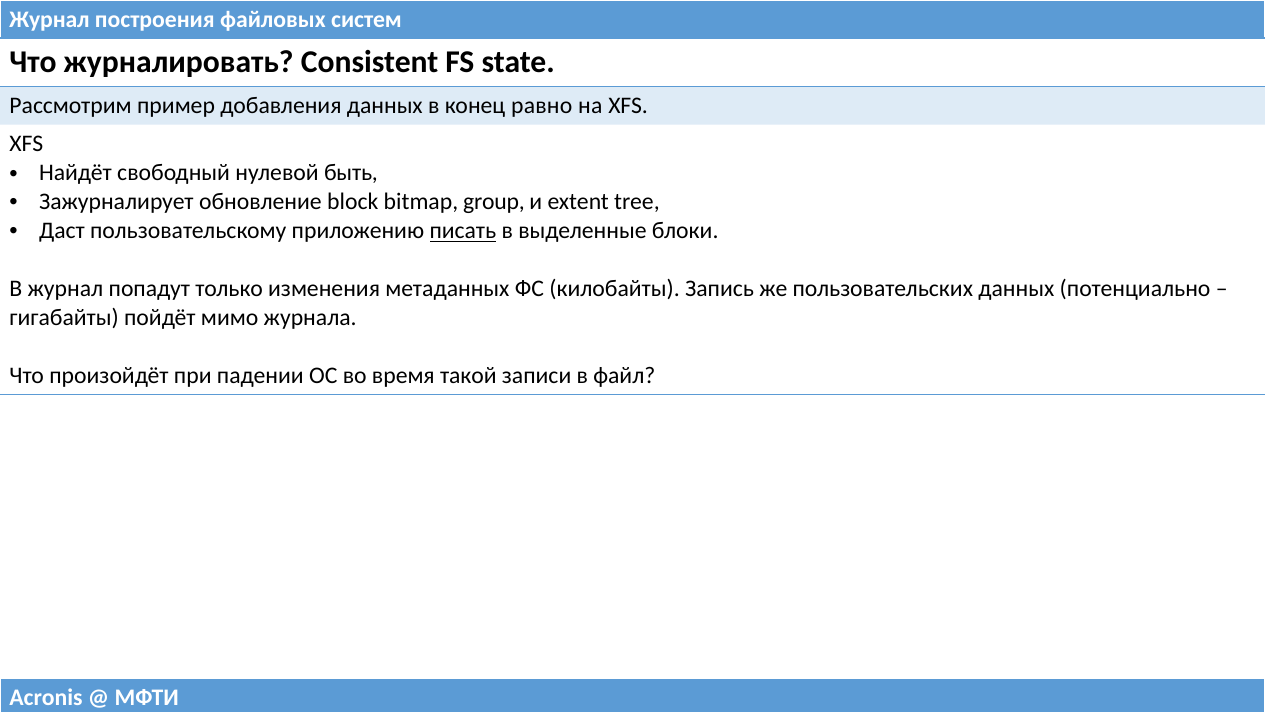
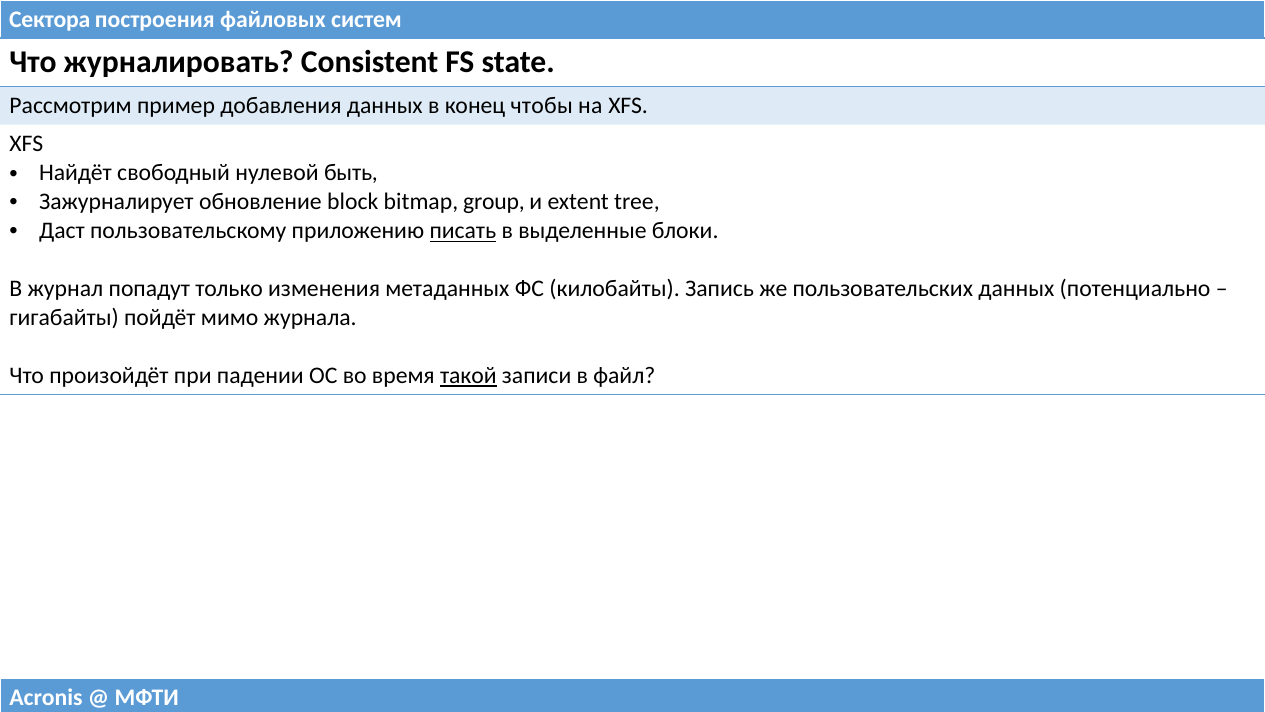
Журнал at (50, 20): Журнал -> Сектора
равно: равно -> чтобы
такой underline: none -> present
